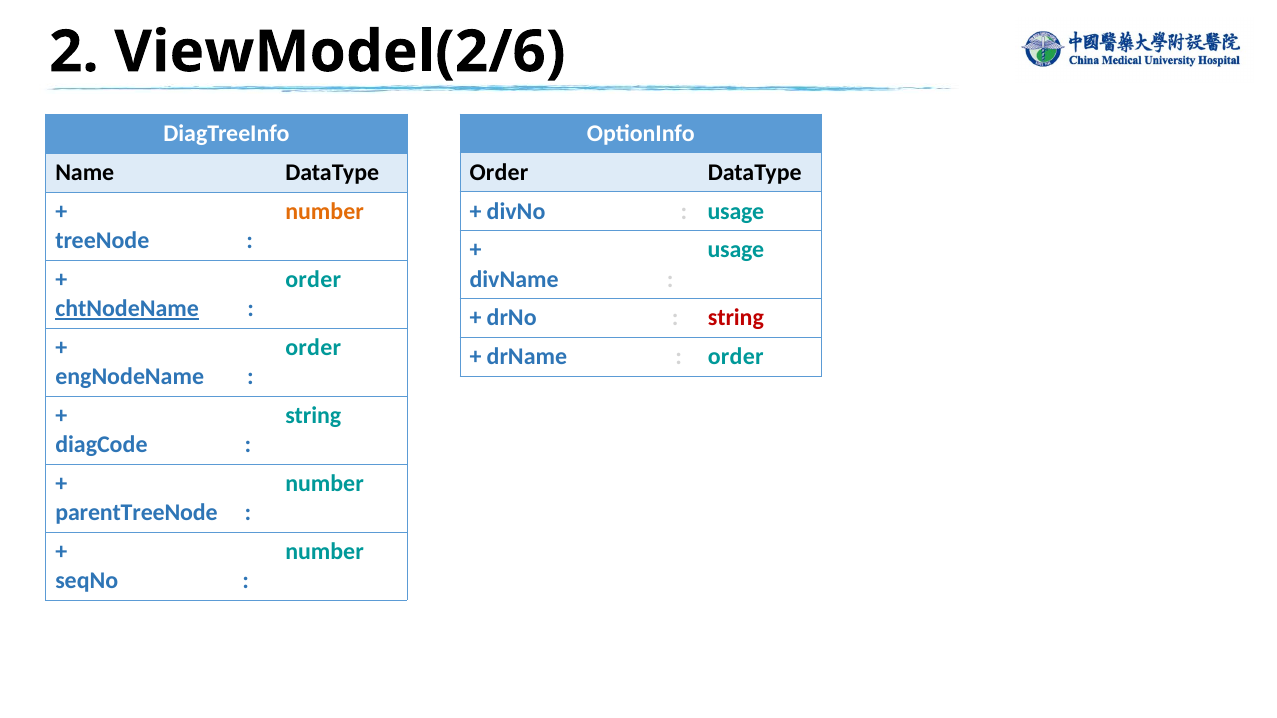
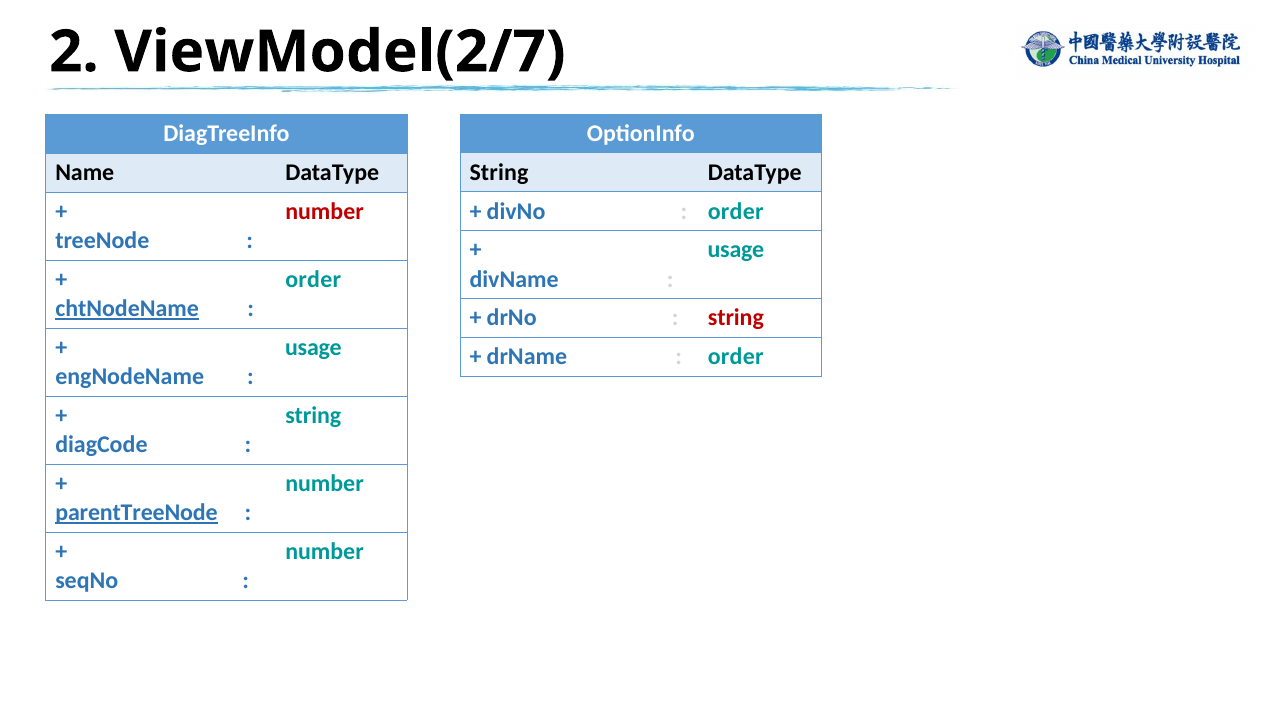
ViewModel(2/6: ViewModel(2/6 -> ViewModel(2/7
Order at (499, 172): Order -> String
usage at (736, 211): usage -> order
number at (325, 212) colour: orange -> red
order at (313, 348): order -> usage
parentTreeNode underline: none -> present
